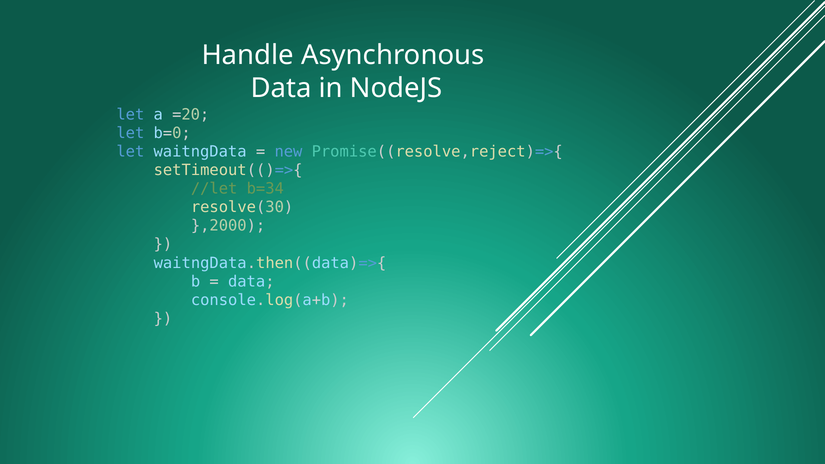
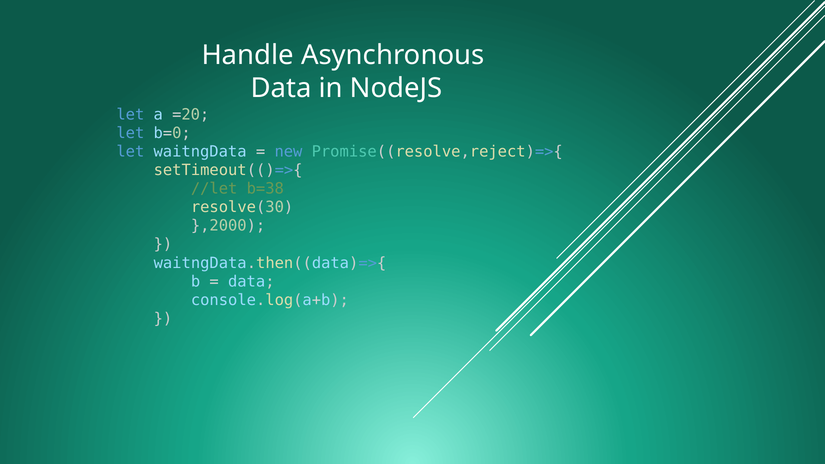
b=34: b=34 -> b=38
